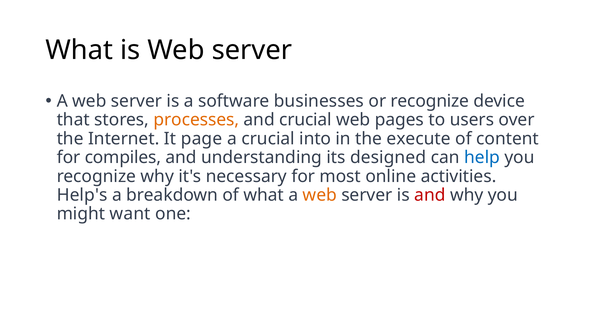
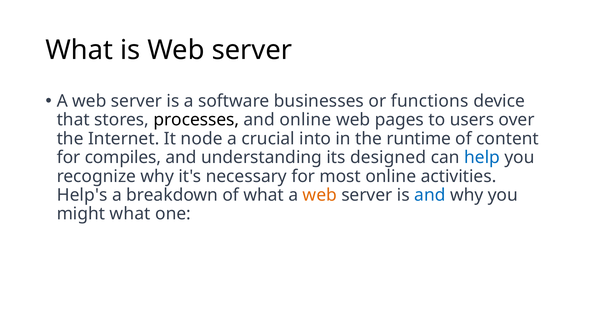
or recognize: recognize -> functions
processes colour: orange -> black
and crucial: crucial -> online
page: page -> node
execute: execute -> runtime
and at (430, 195) colour: red -> blue
might want: want -> what
